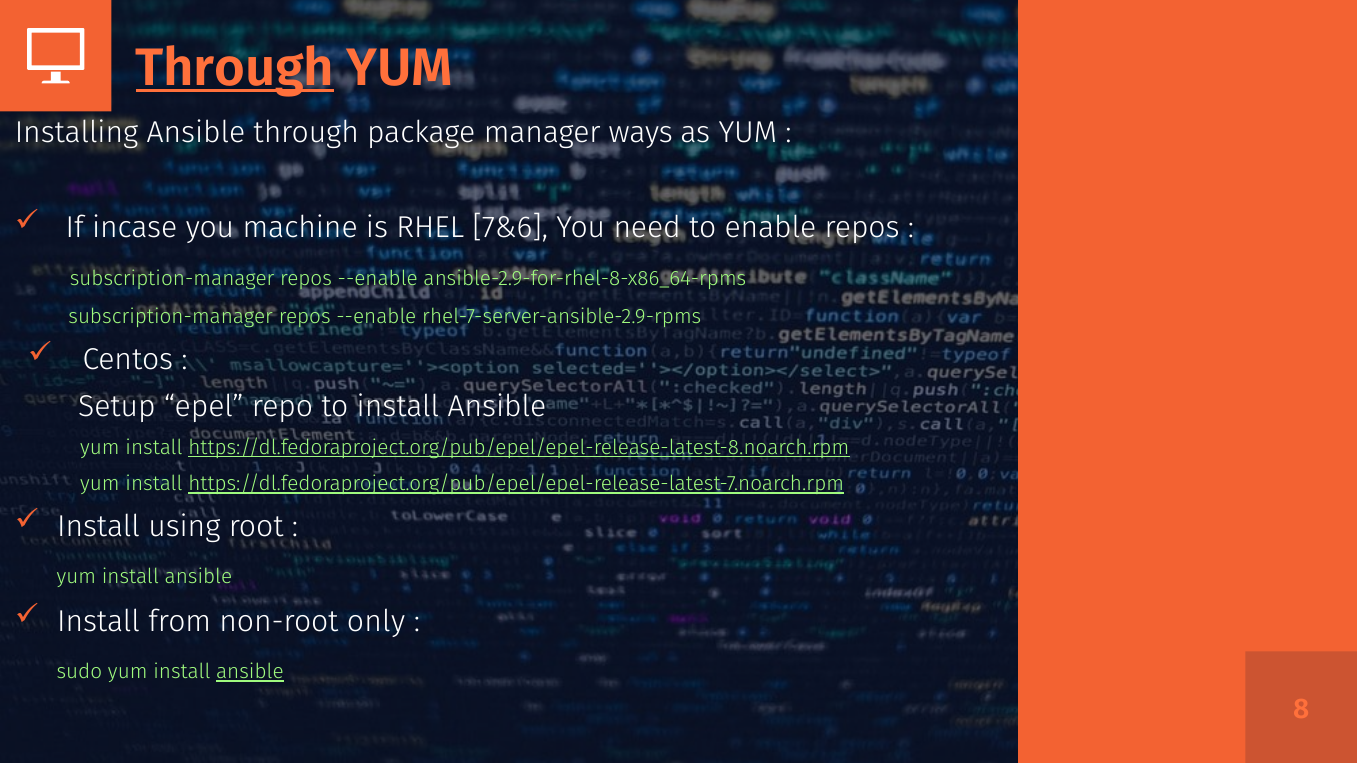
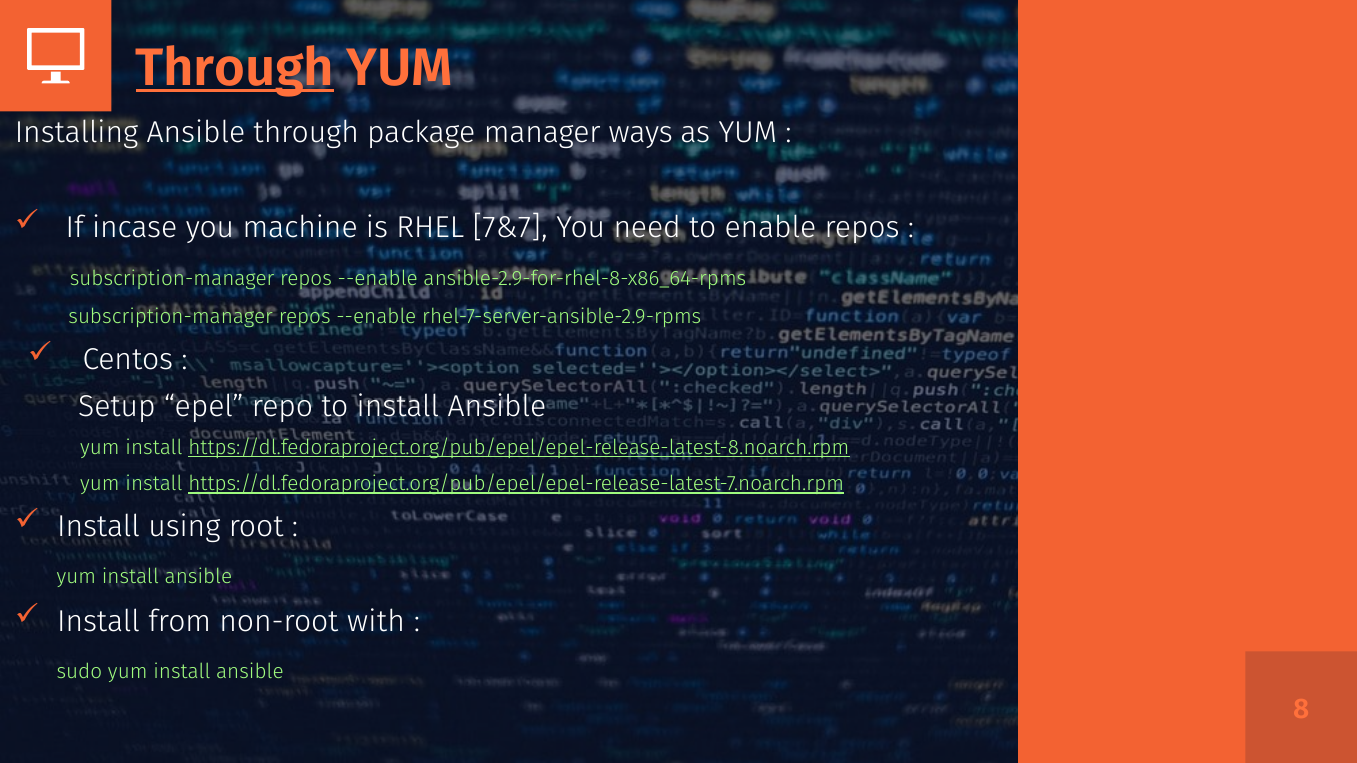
7&6: 7&6 -> 7&7
only: only -> with
ansible at (250, 672) underline: present -> none
